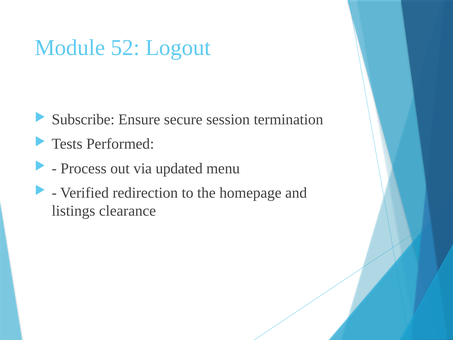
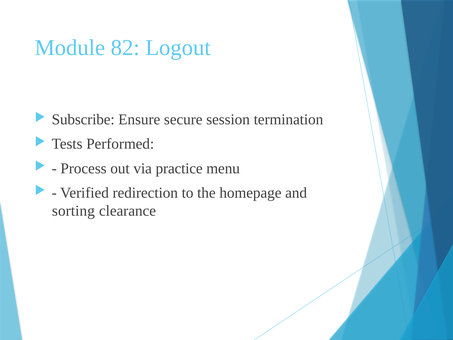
52: 52 -> 82
updated: updated -> practice
listings: listings -> sorting
